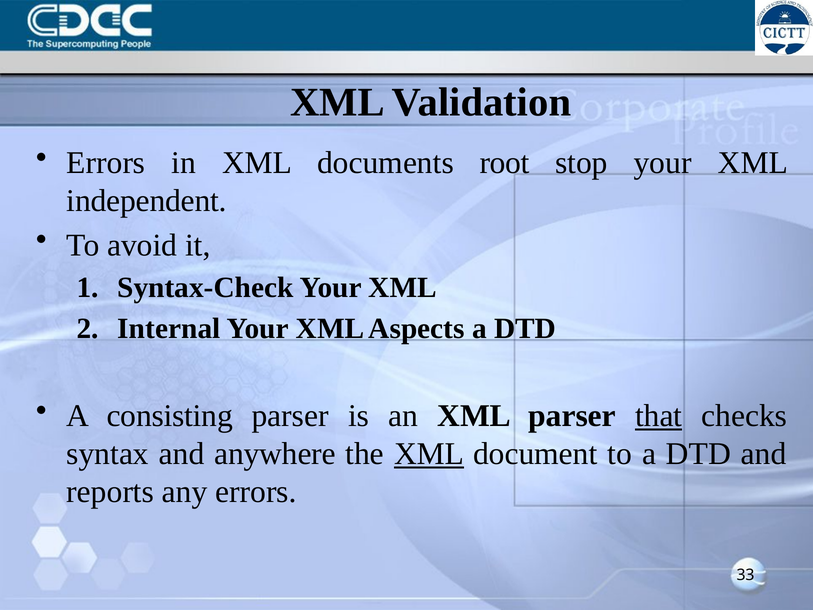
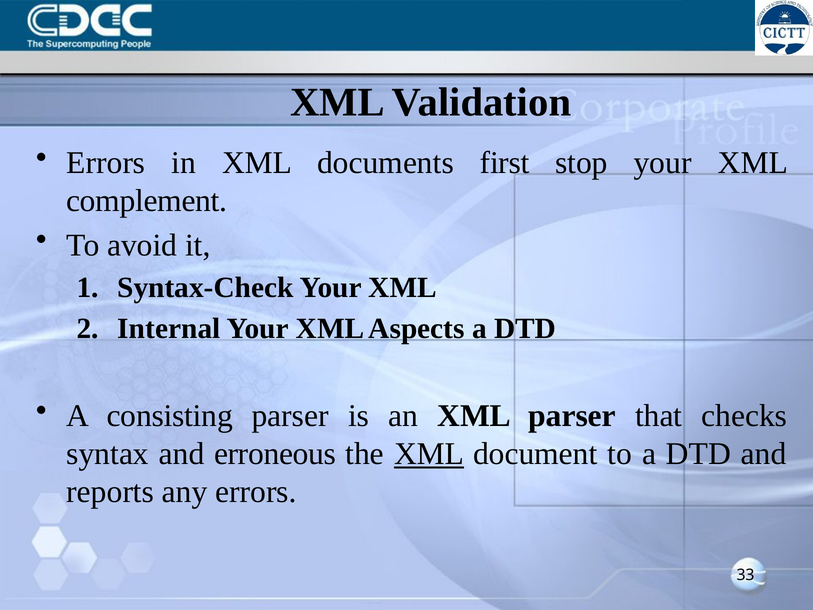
root: root -> first
independent: independent -> complement
that underline: present -> none
anywhere: anywhere -> erroneous
